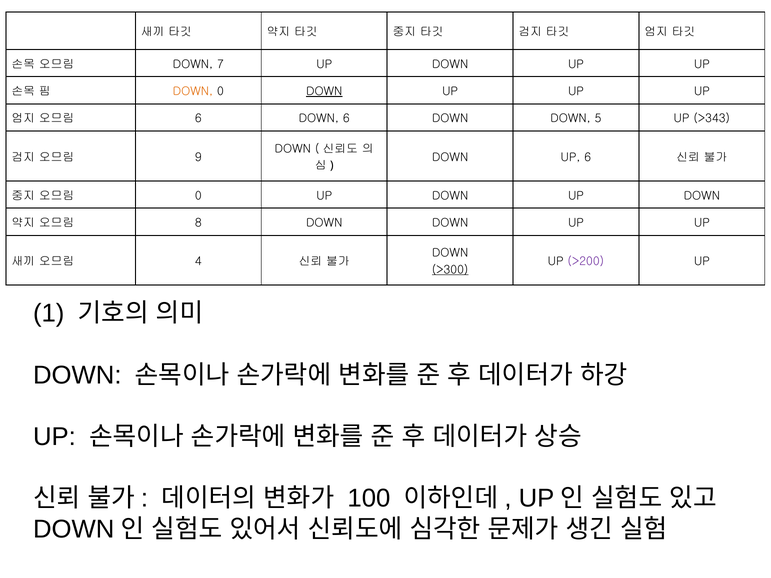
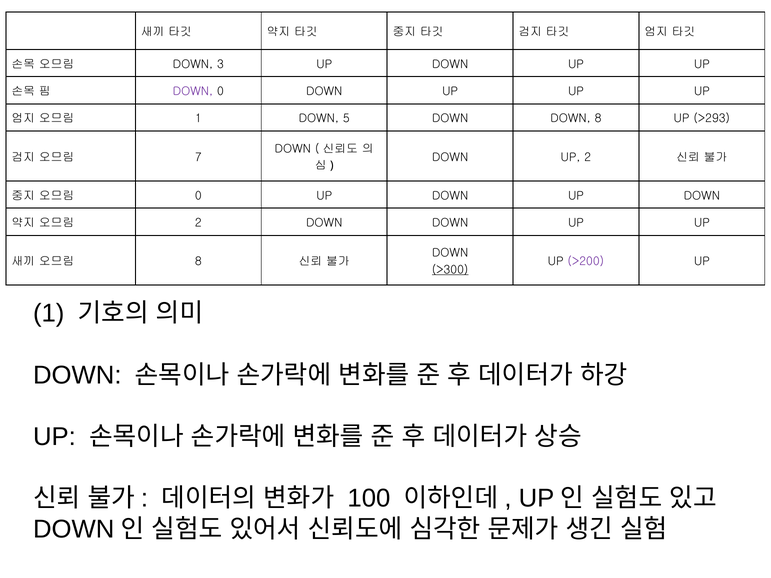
7: 7 -> 3
DOWN at (193, 91) colour: orange -> purple
DOWN at (324, 91) underline: present -> none
6 at (198, 119): 6 -> 1
DOWN 6: 6 -> 5
DOWN 5: 5 -> 8
>343: >343 -> >293
9: 9 -> 7
UP 6: 6 -> 2
8 at (198, 223): 8 -> 2
4 at (198, 261): 4 -> 8
